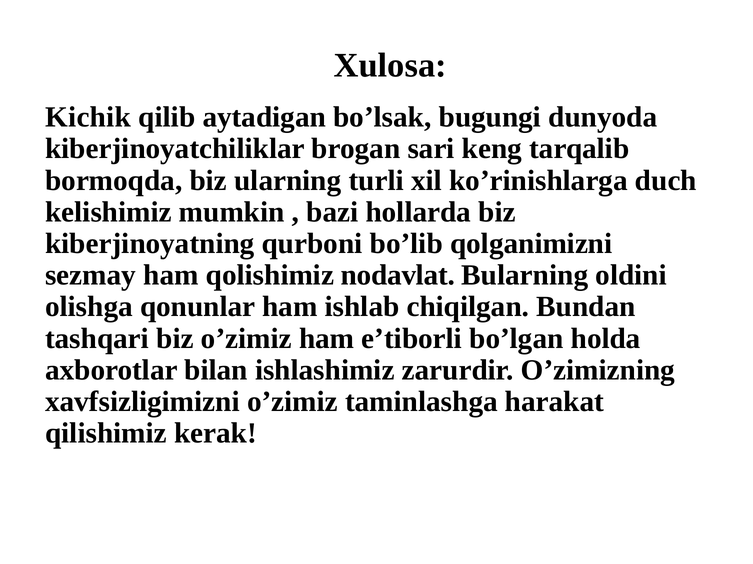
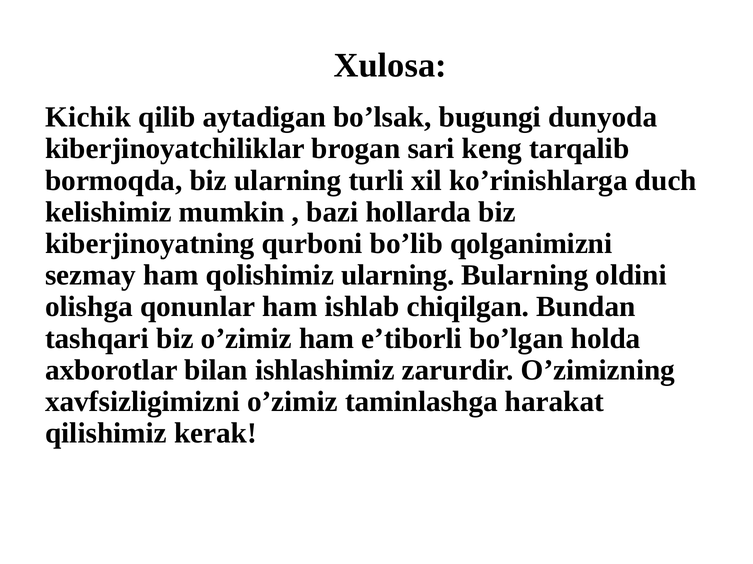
qolishimiz nodavlat: nodavlat -> ularning
